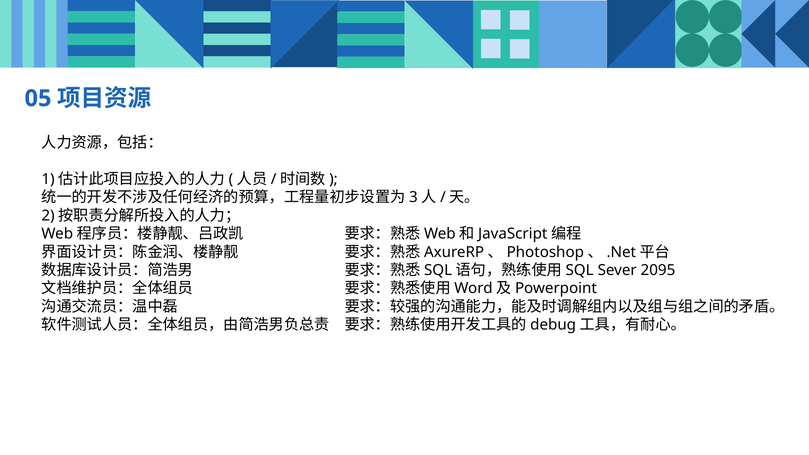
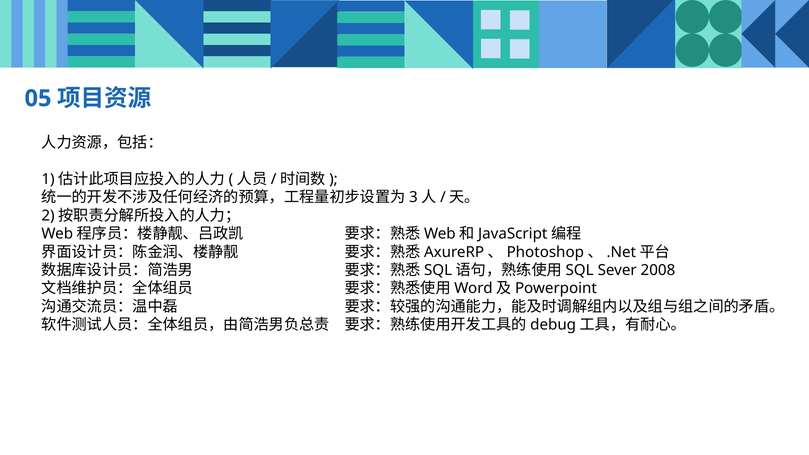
2095: 2095 -> 2008
